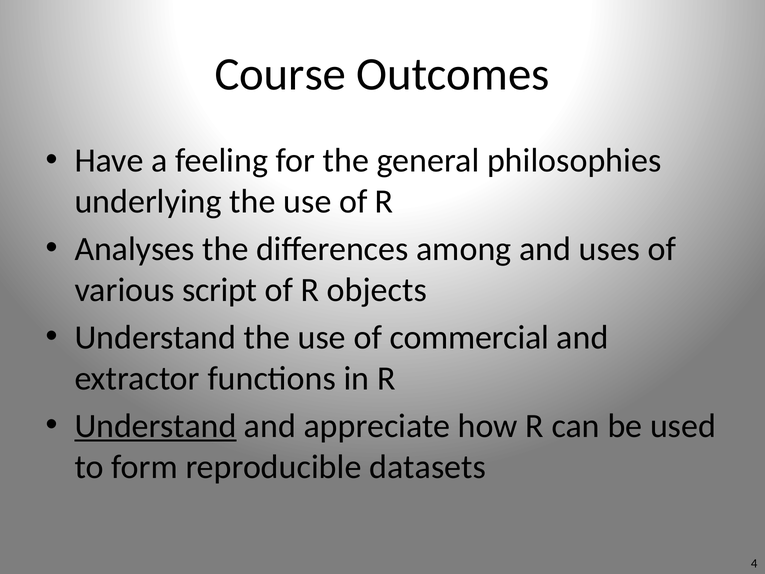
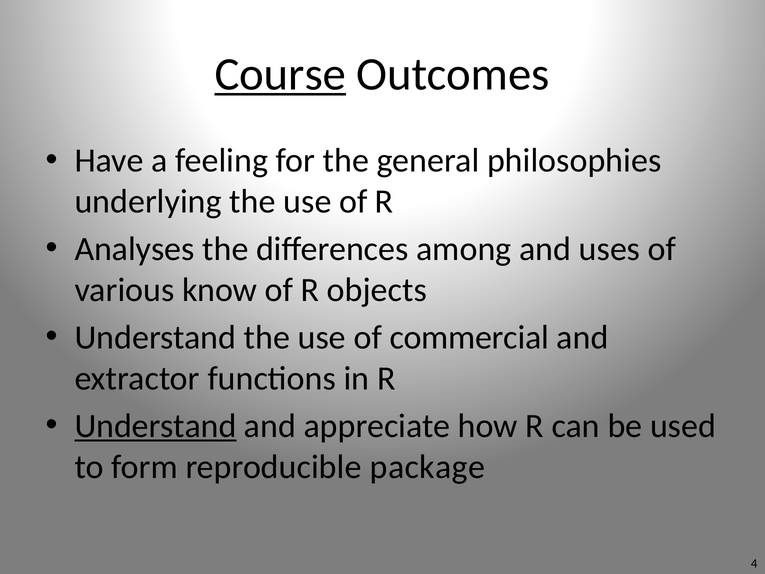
Course underline: none -> present
script: script -> know
datasets: datasets -> package
